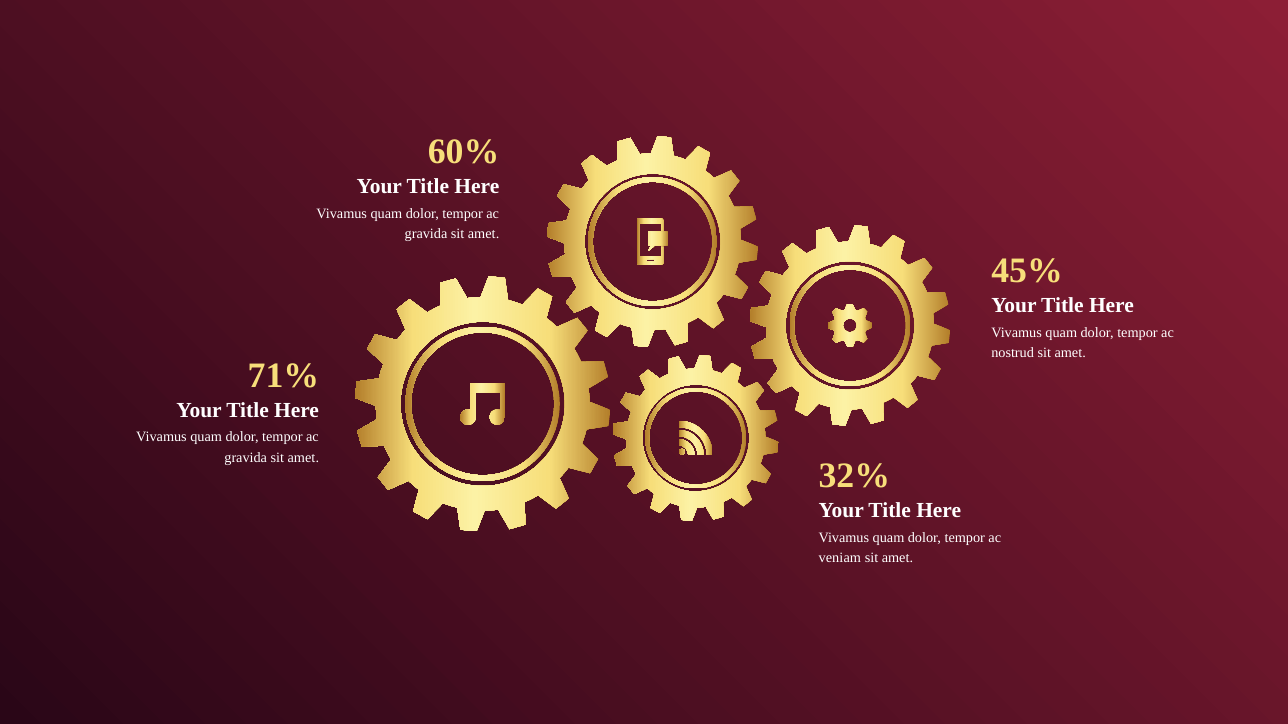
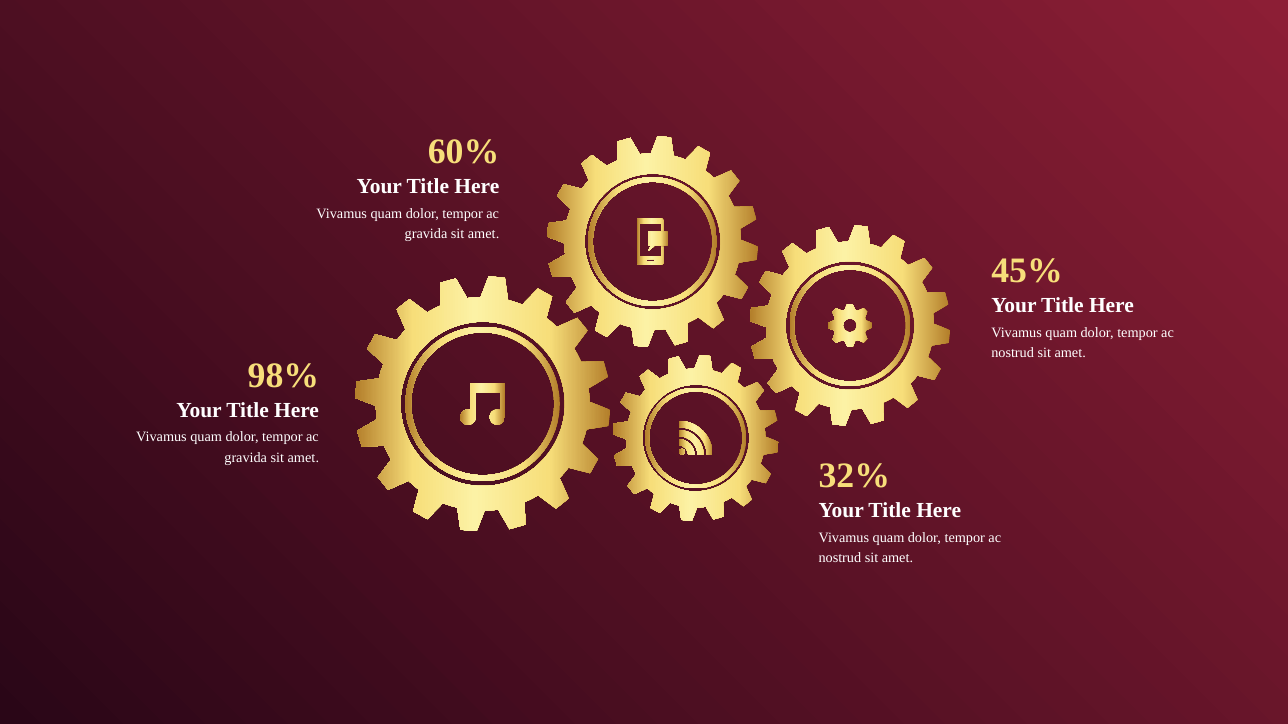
71%: 71% -> 98%
veniam at (840, 558): veniam -> nostrud
